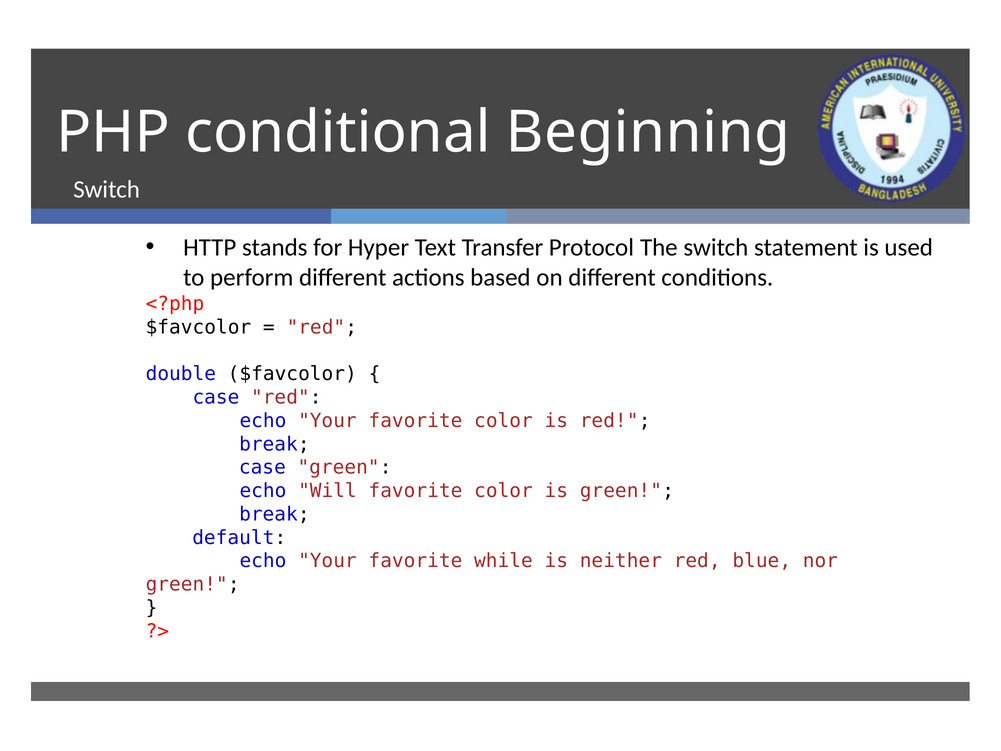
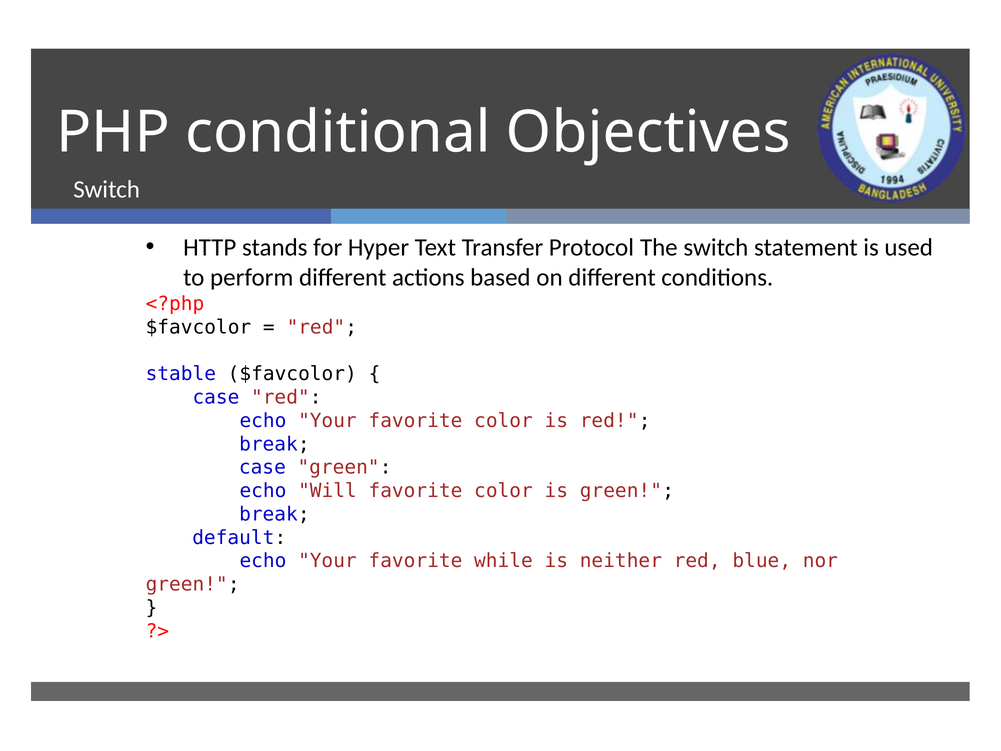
Beginning: Beginning -> Objectives
double: double -> stable
